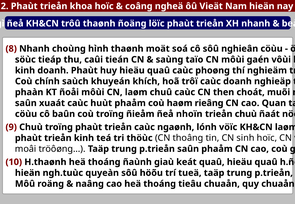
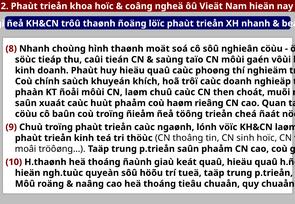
ñeå nhoïn: nhoïn -> töông
trieån chuù: chuù -> cheá
